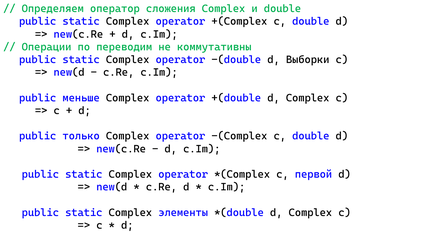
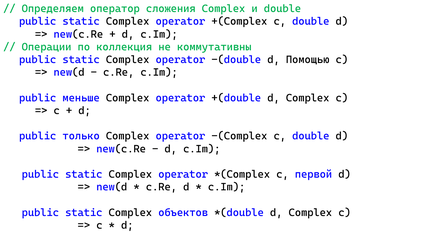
переводим: переводим -> коллекция
Выборки: Выборки -> Помощью
элементы: элементы -> объектов
